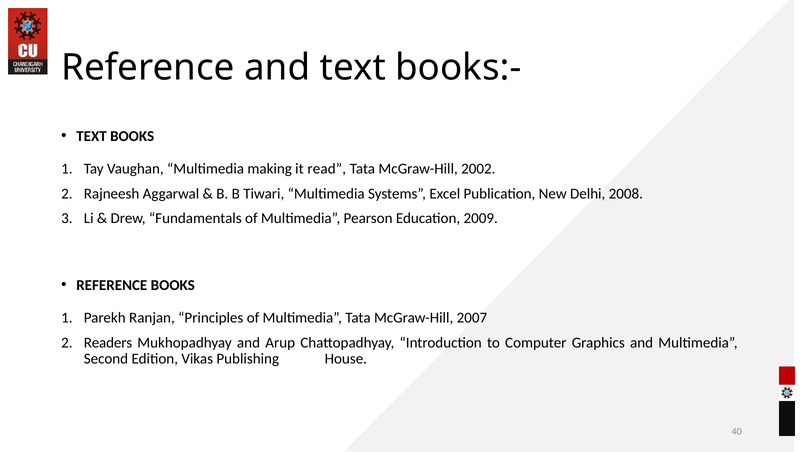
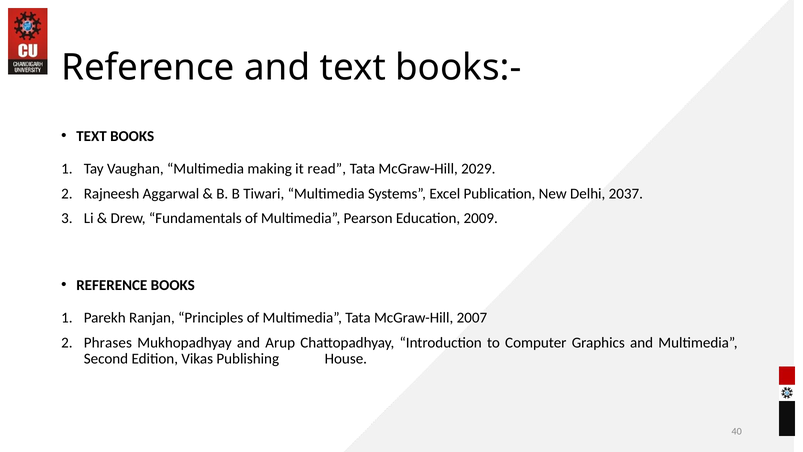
2002: 2002 -> 2029
2008: 2008 -> 2037
Readers: Readers -> Phrases
